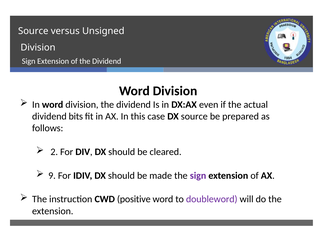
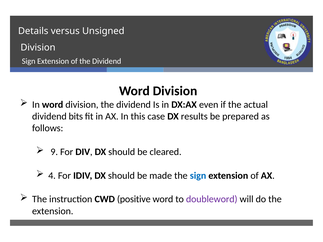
Source at (33, 31): Source -> Details
DX source: source -> results
2: 2 -> 9
9: 9 -> 4
sign at (198, 176) colour: purple -> blue
